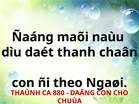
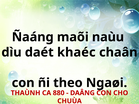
thanh: thanh -> khaéc
